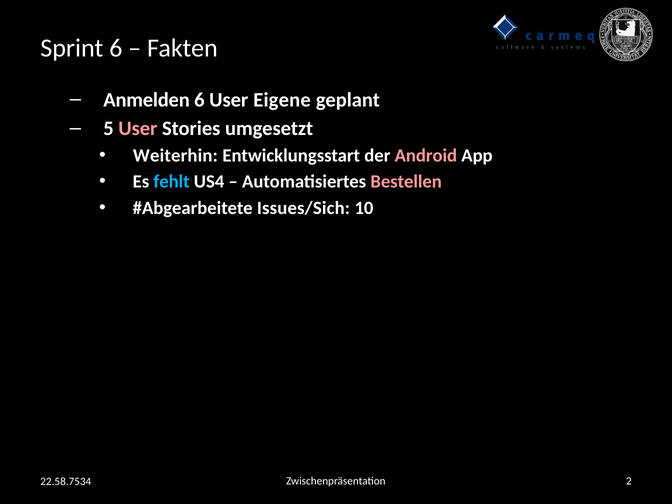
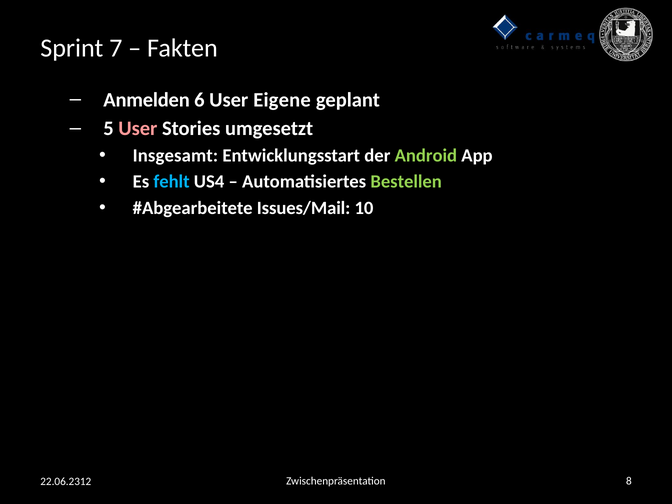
Sprint 6: 6 -> 7
Weiterhin: Weiterhin -> Insgesamt
Android colour: pink -> light green
Bestellen colour: pink -> light green
Issues/Sich: Issues/Sich -> Issues/Mail
2: 2 -> 8
22.58.7534: 22.58.7534 -> 22.06.2312
